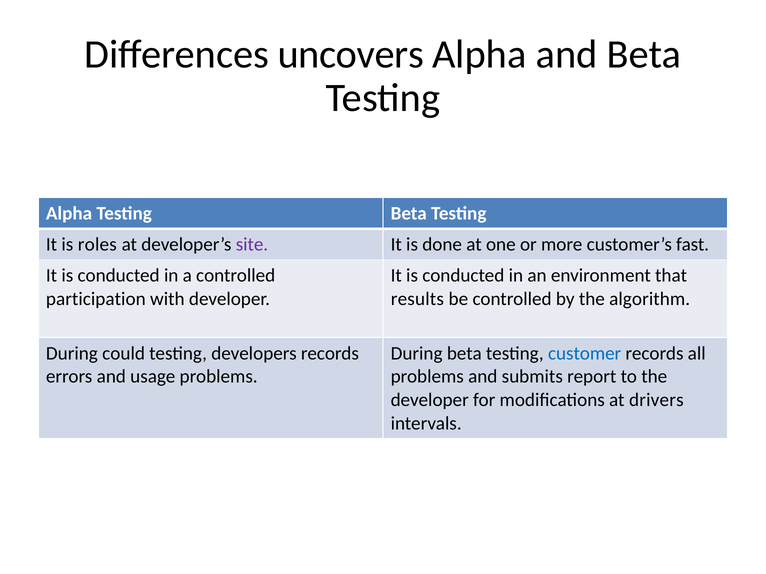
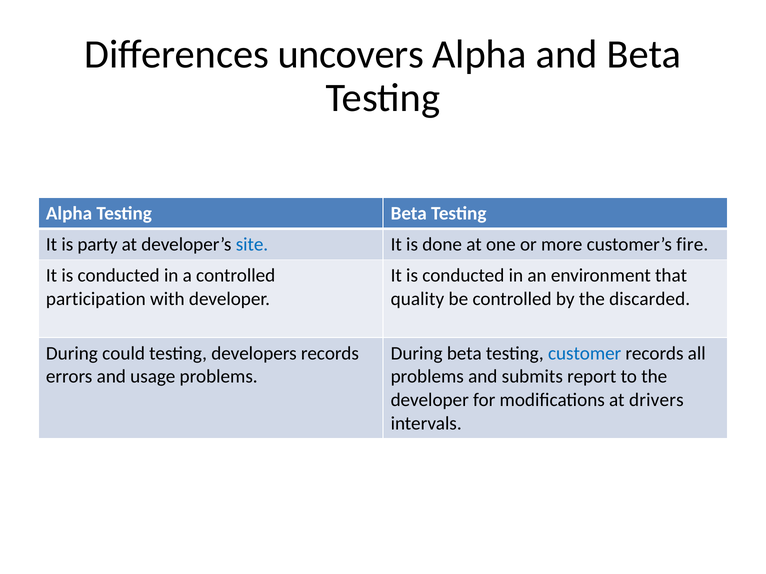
roles: roles -> party
site colour: purple -> blue
fast: fast -> fire
results: results -> quality
algorithm: algorithm -> discarded
